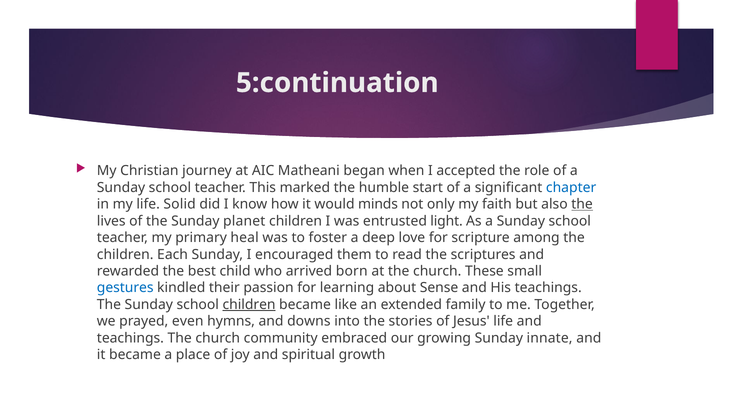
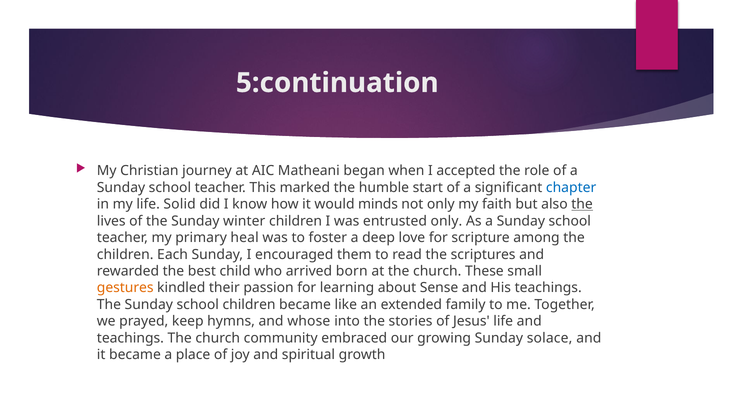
planet: planet -> winter
entrusted light: light -> only
gestures colour: blue -> orange
children at (249, 305) underline: present -> none
even: even -> keep
downs: downs -> whose
innate: innate -> solace
